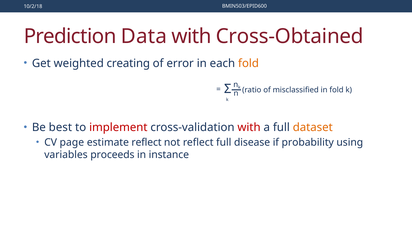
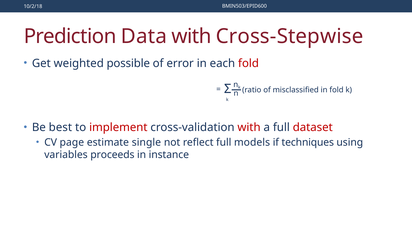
Cross-Obtained: Cross-Obtained -> Cross-Stepwise
creating: creating -> possible
fold at (248, 63) colour: orange -> red
dataset colour: orange -> red
estimate reflect: reflect -> single
disease: disease -> models
probability: probability -> techniques
